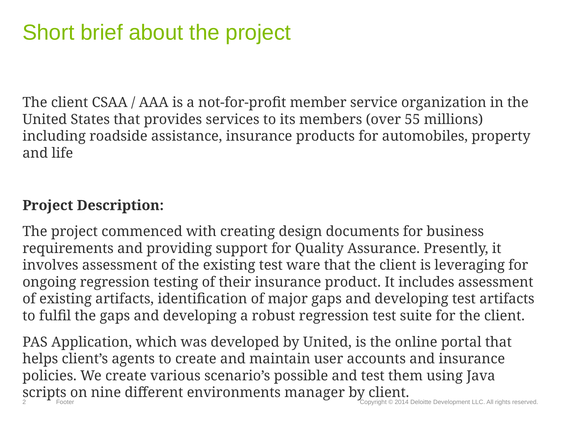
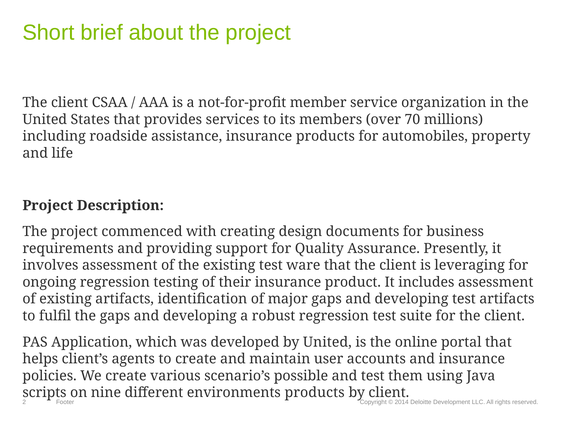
55: 55 -> 70
environments manager: manager -> products
